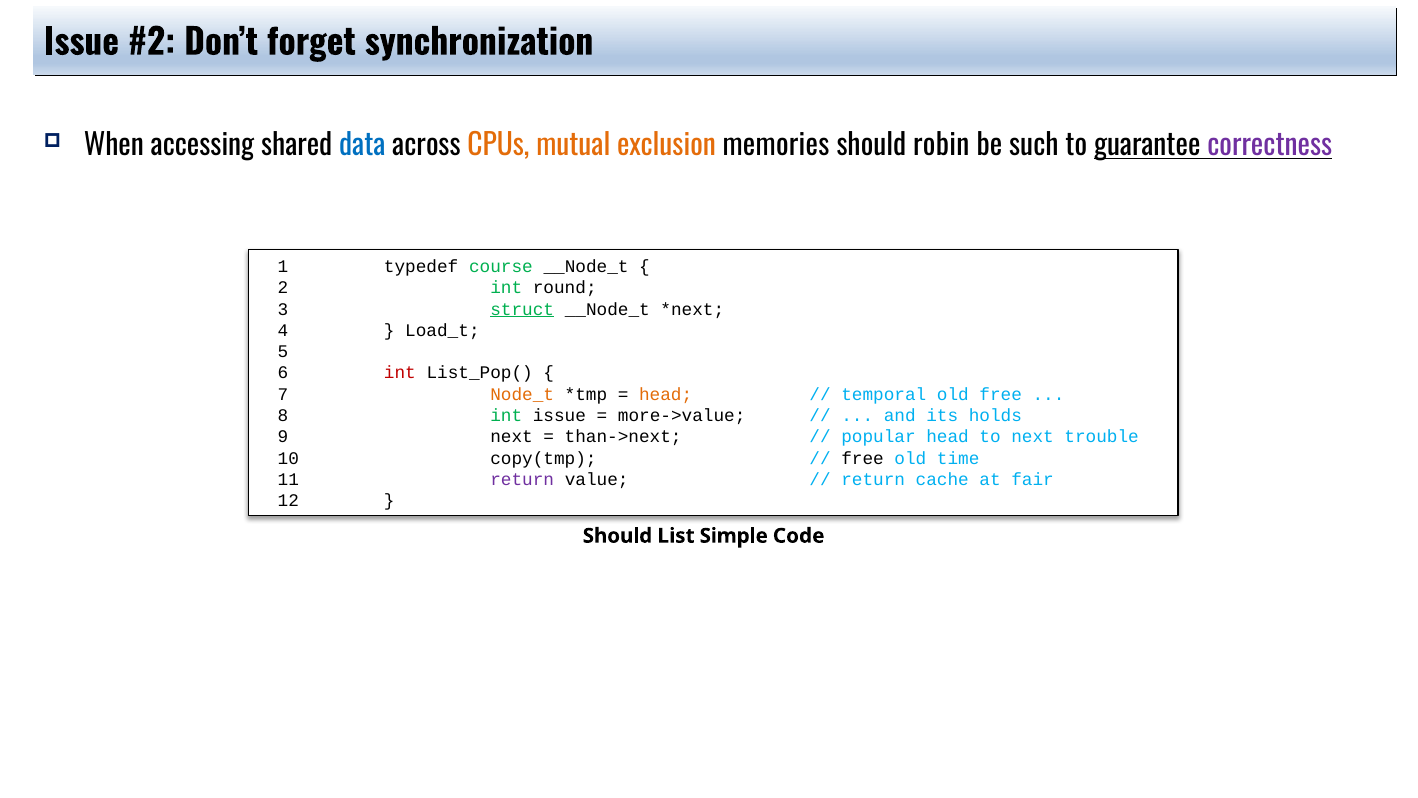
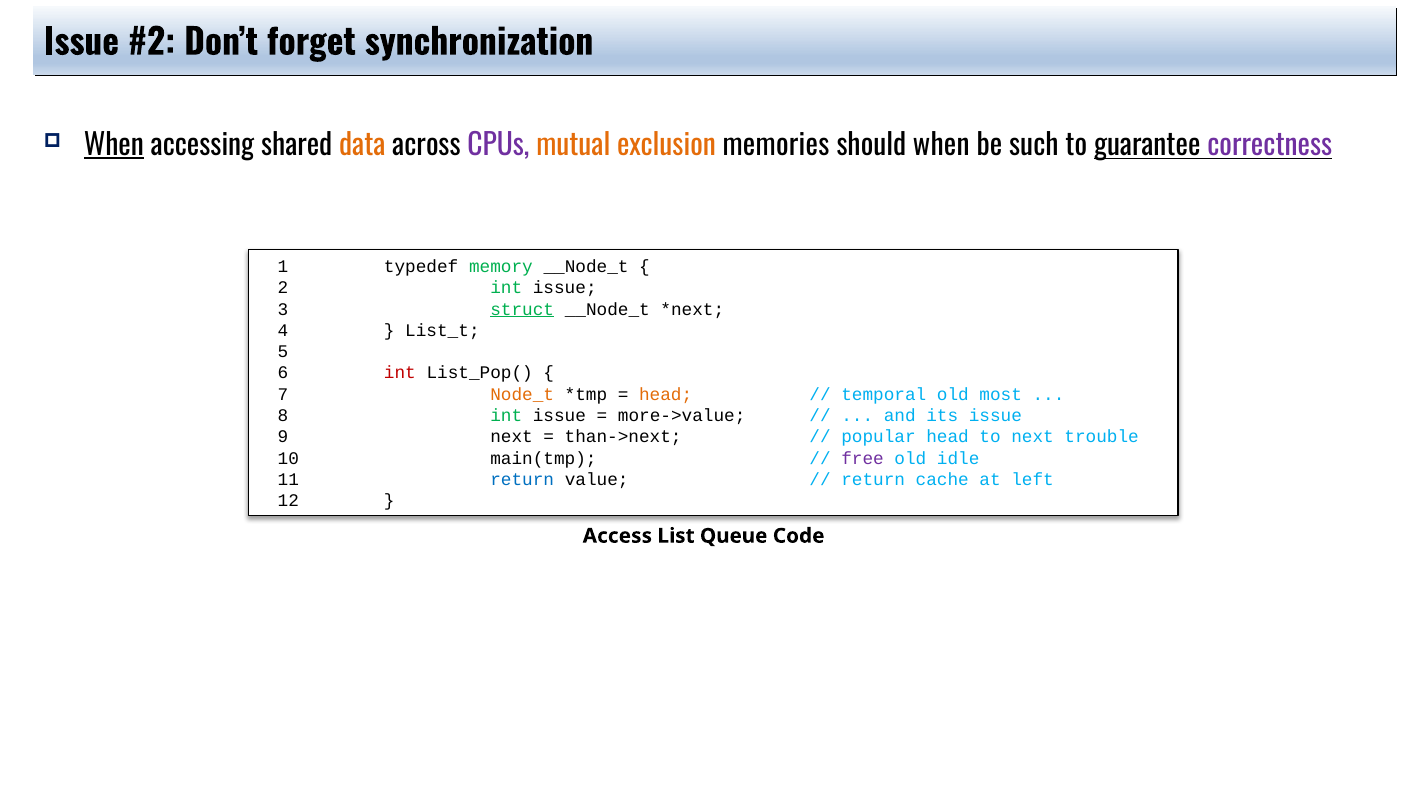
When at (114, 145) underline: none -> present
data colour: blue -> orange
CPUs colour: orange -> purple
should robin: robin -> when
course: course -> memory
2 int round: round -> issue
Load_t: Load_t -> List_t
old free: free -> most
its holds: holds -> issue
copy(tmp: copy(tmp -> main(tmp
free at (863, 458) colour: black -> purple
time: time -> idle
return at (522, 479) colour: purple -> blue
fair: fair -> left
Should at (617, 536): Should -> Access
Simple: Simple -> Queue
